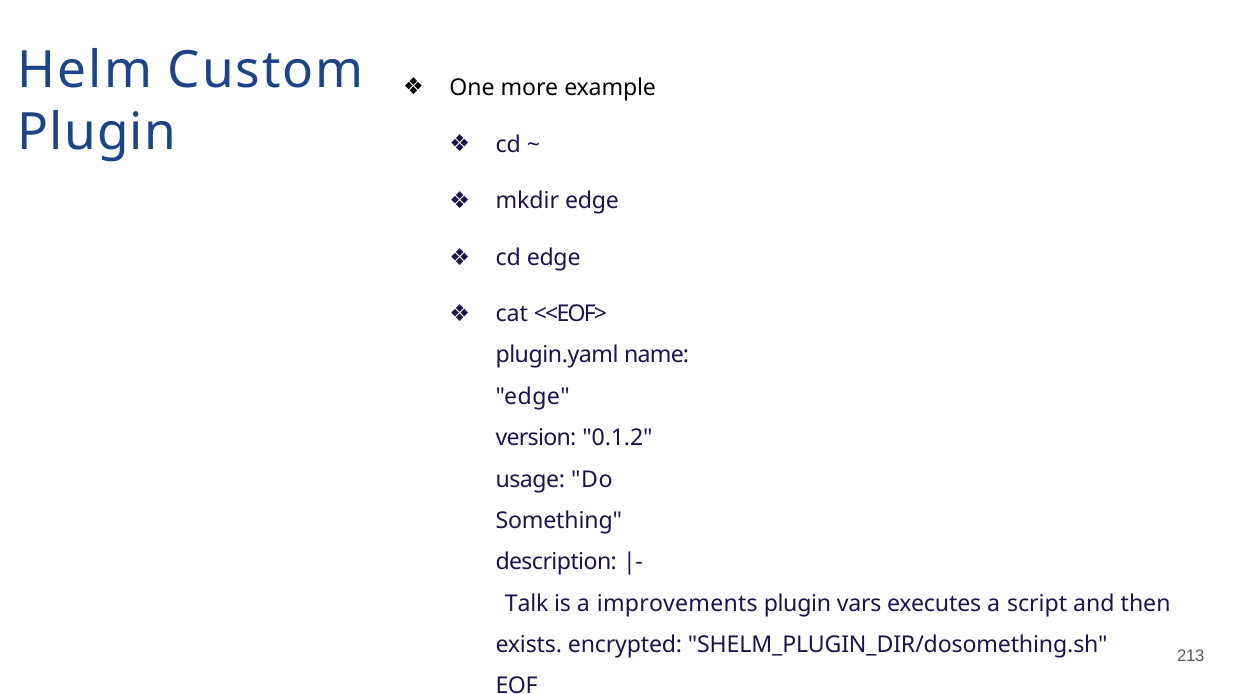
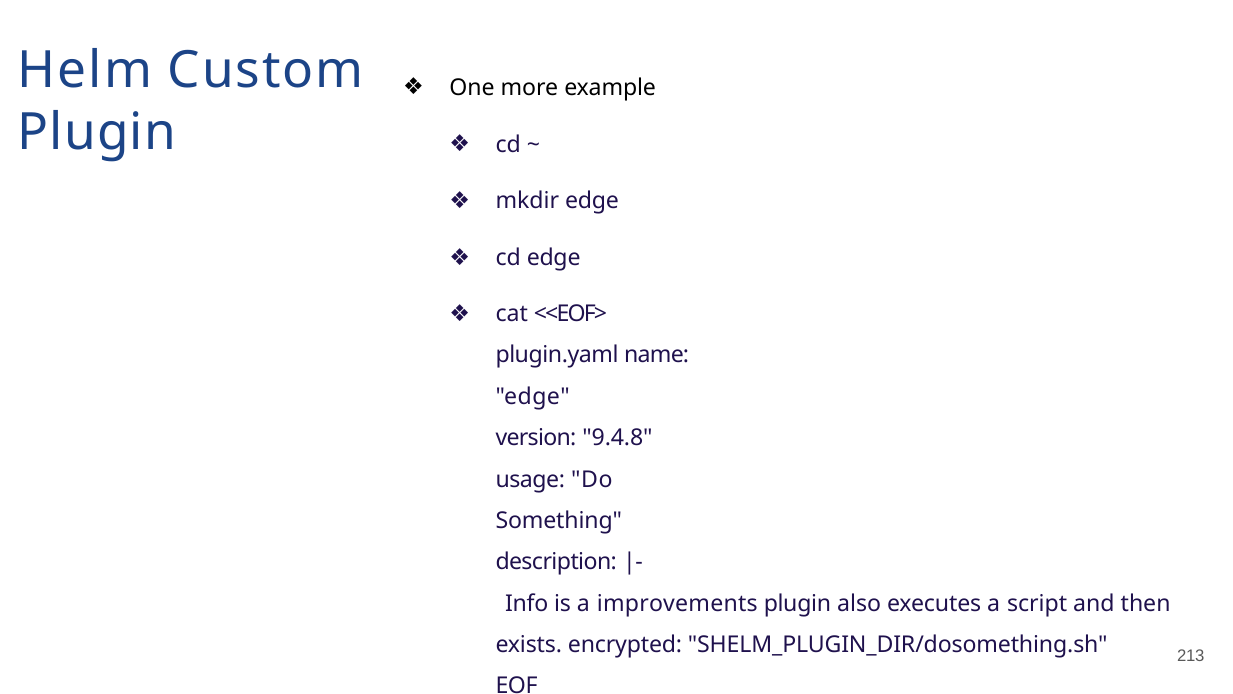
0.1.2: 0.1.2 -> 9.4.8
Talk: Talk -> Info
vars: vars -> also
